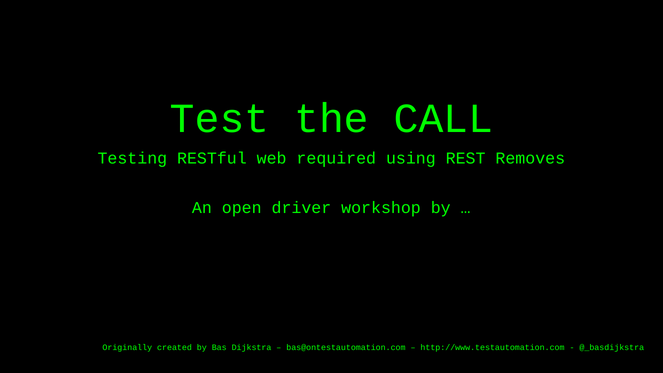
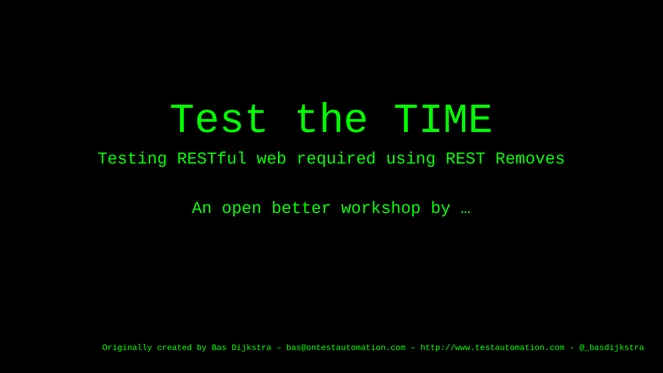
CALL: CALL -> TIME
driver: driver -> better
